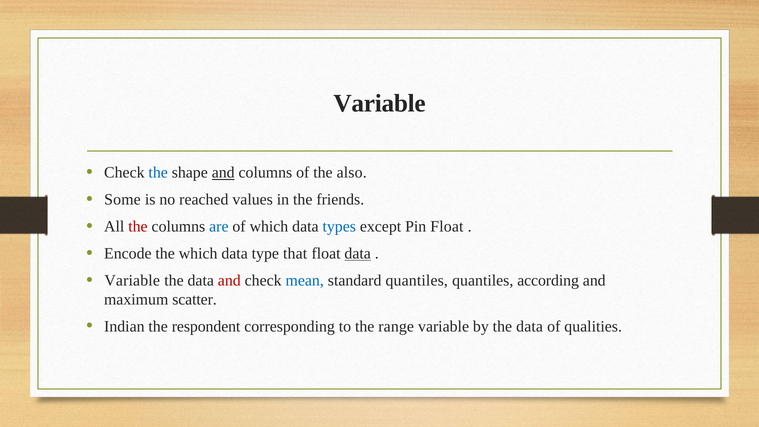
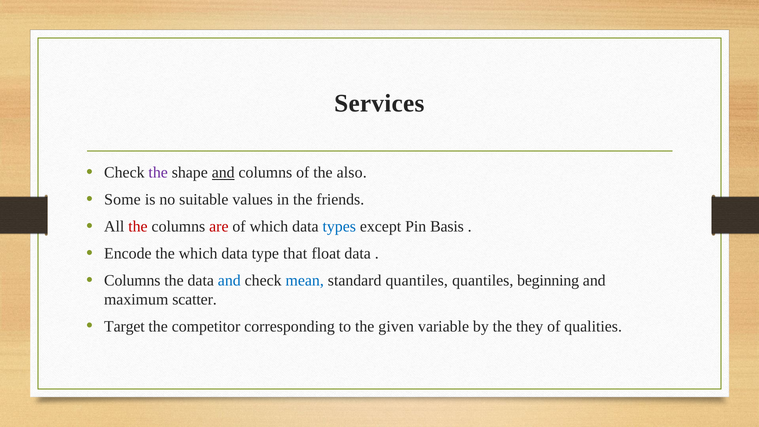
Variable at (380, 103): Variable -> Services
the at (158, 173) colour: blue -> purple
reached: reached -> suitable
are colour: blue -> red
Pin Float: Float -> Basis
data at (358, 253) underline: present -> none
Variable at (132, 280): Variable -> Columns
and at (229, 280) colour: red -> blue
according: according -> beginning
Indian: Indian -> Target
respondent: respondent -> competitor
range: range -> given
by the data: data -> they
